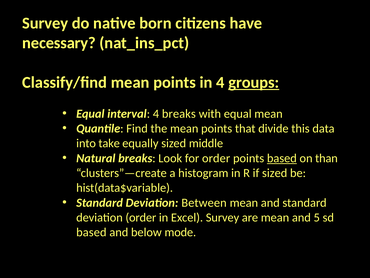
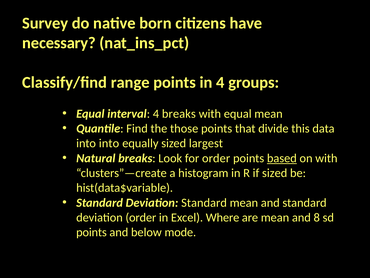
Classify/find mean: mean -> range
groups underline: present -> none
the mean: mean -> those
into take: take -> into
middle: middle -> largest
on than: than -> with
Deviation Between: Between -> Standard
Excel Survey: Survey -> Where
5: 5 -> 8
based at (91, 232): based -> points
